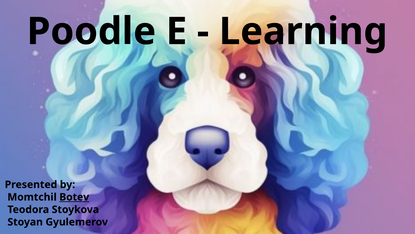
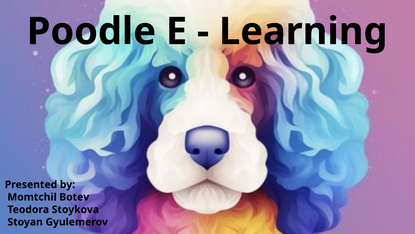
Botev underline: present -> none
